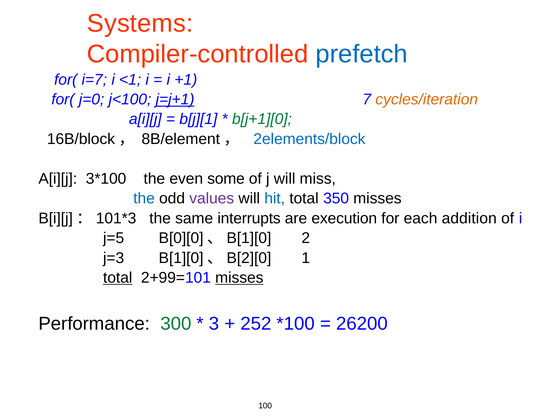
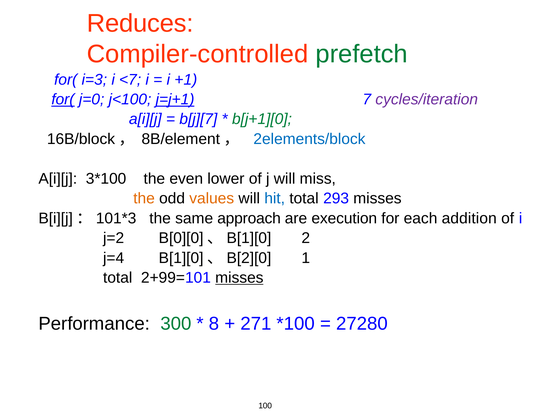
Systems: Systems -> Reduces
prefetch colour: blue -> green
i=7: i=7 -> i=3
<1: <1 -> <7
for( at (63, 99) underline: none -> present
cycles/iteration colour: orange -> purple
b[j][1: b[j][1 -> b[j][7
some: some -> lower
the at (144, 199) colour: blue -> orange
values colour: purple -> orange
350: 350 -> 293
interrupts: interrupts -> approach
j=5: j=5 -> j=2
j=3: j=3 -> j=4
total at (118, 278) underline: present -> none
3: 3 -> 8
252: 252 -> 271
26200: 26200 -> 27280
